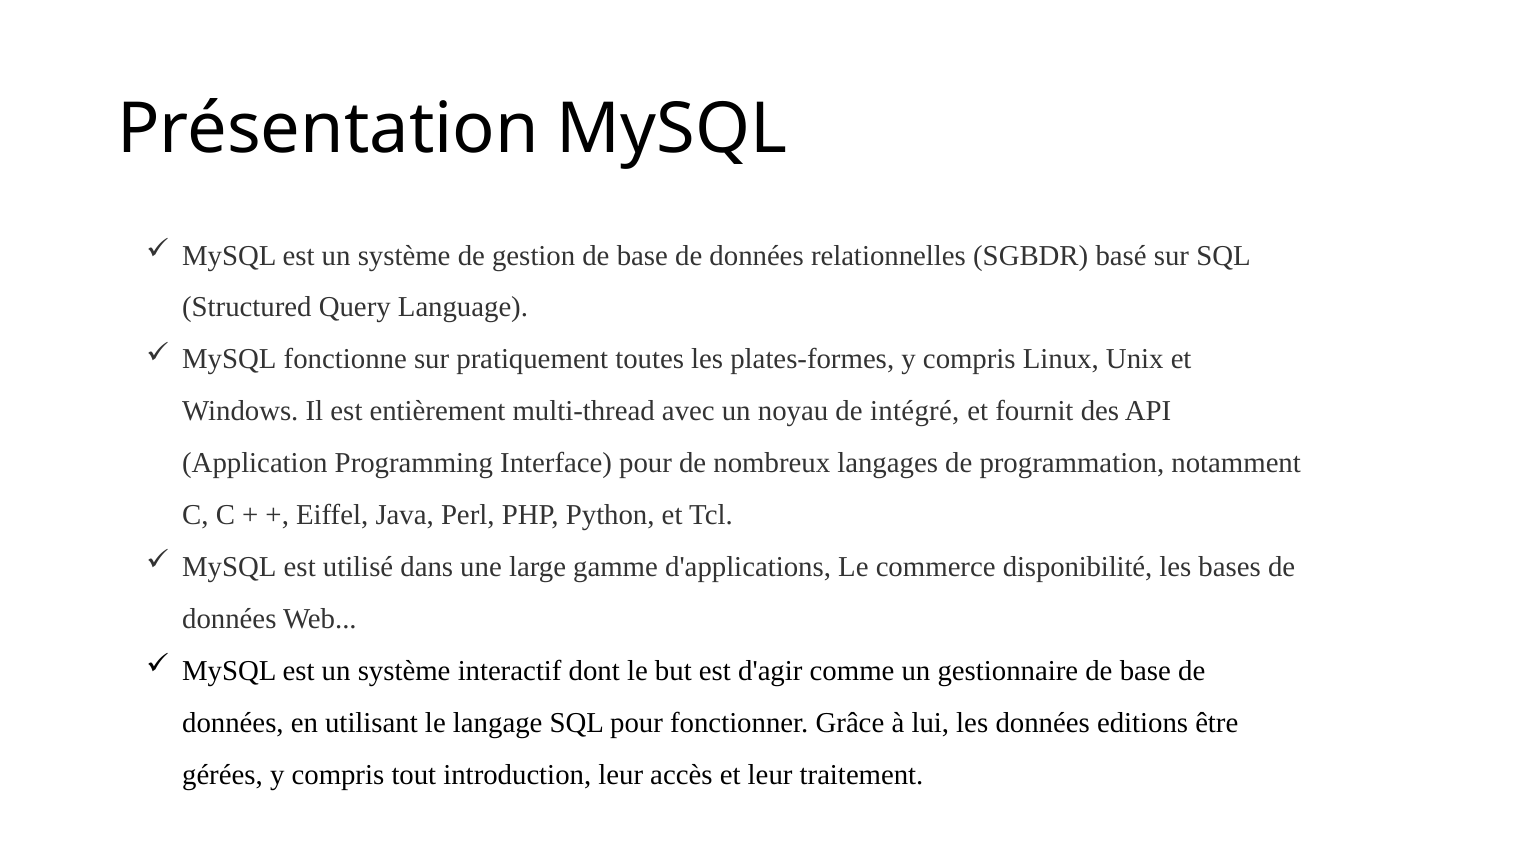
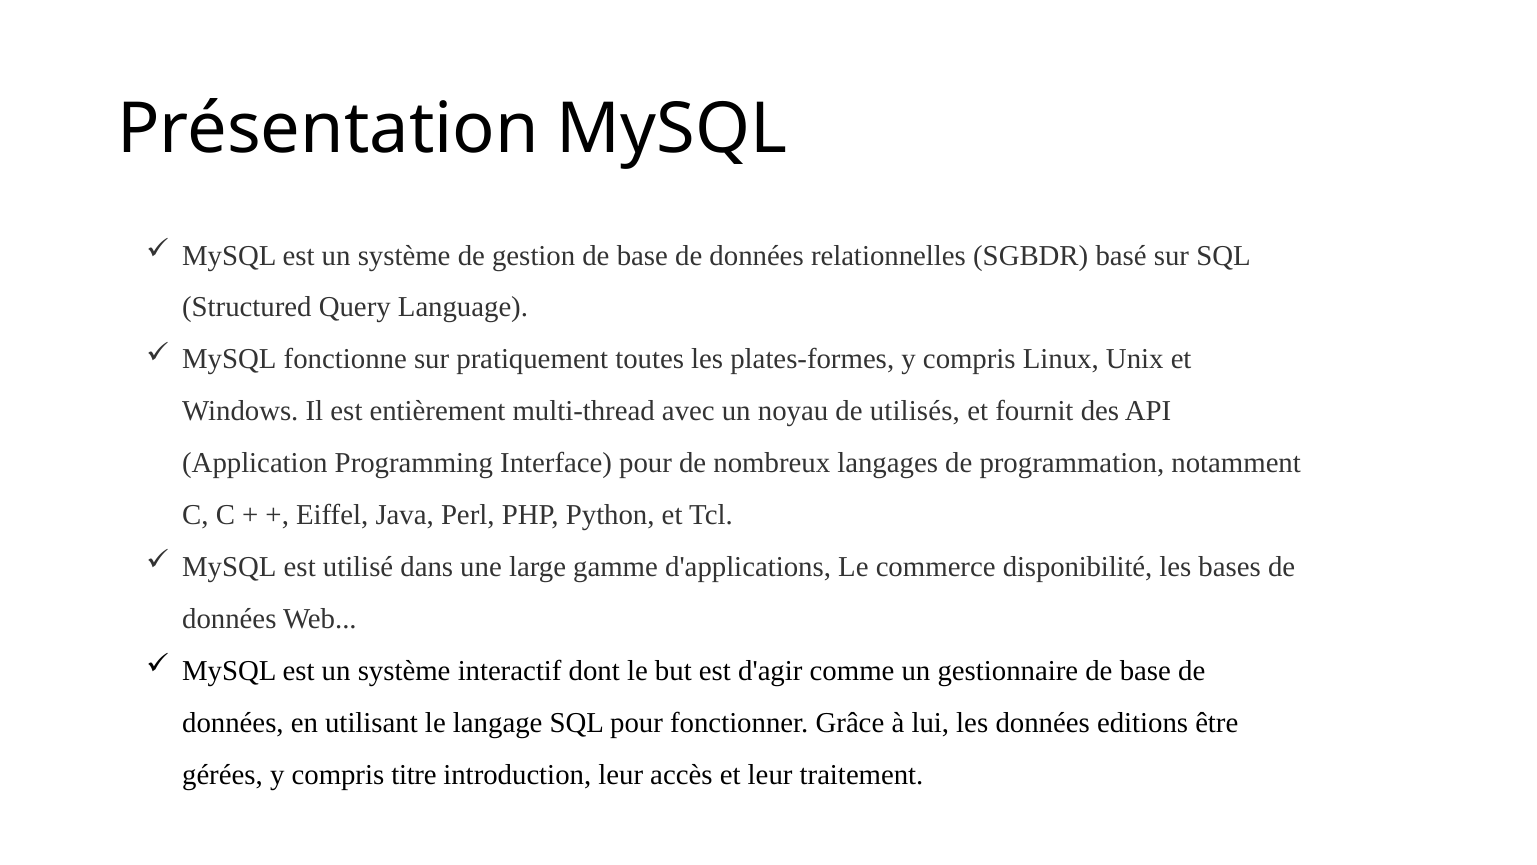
intégré: intégré -> utilisés
tout: tout -> titre
